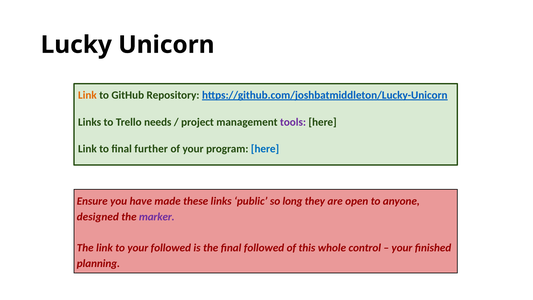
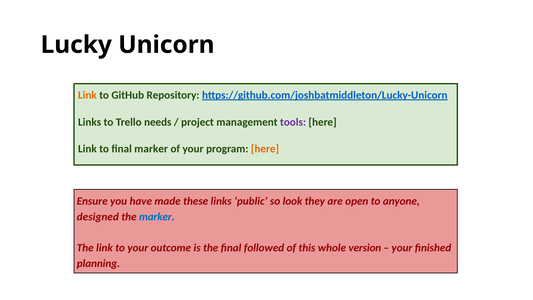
final further: further -> marker
here at (265, 149) colour: blue -> orange
long: long -> look
marker at (157, 217) colour: purple -> blue
your followed: followed -> outcome
control: control -> version
